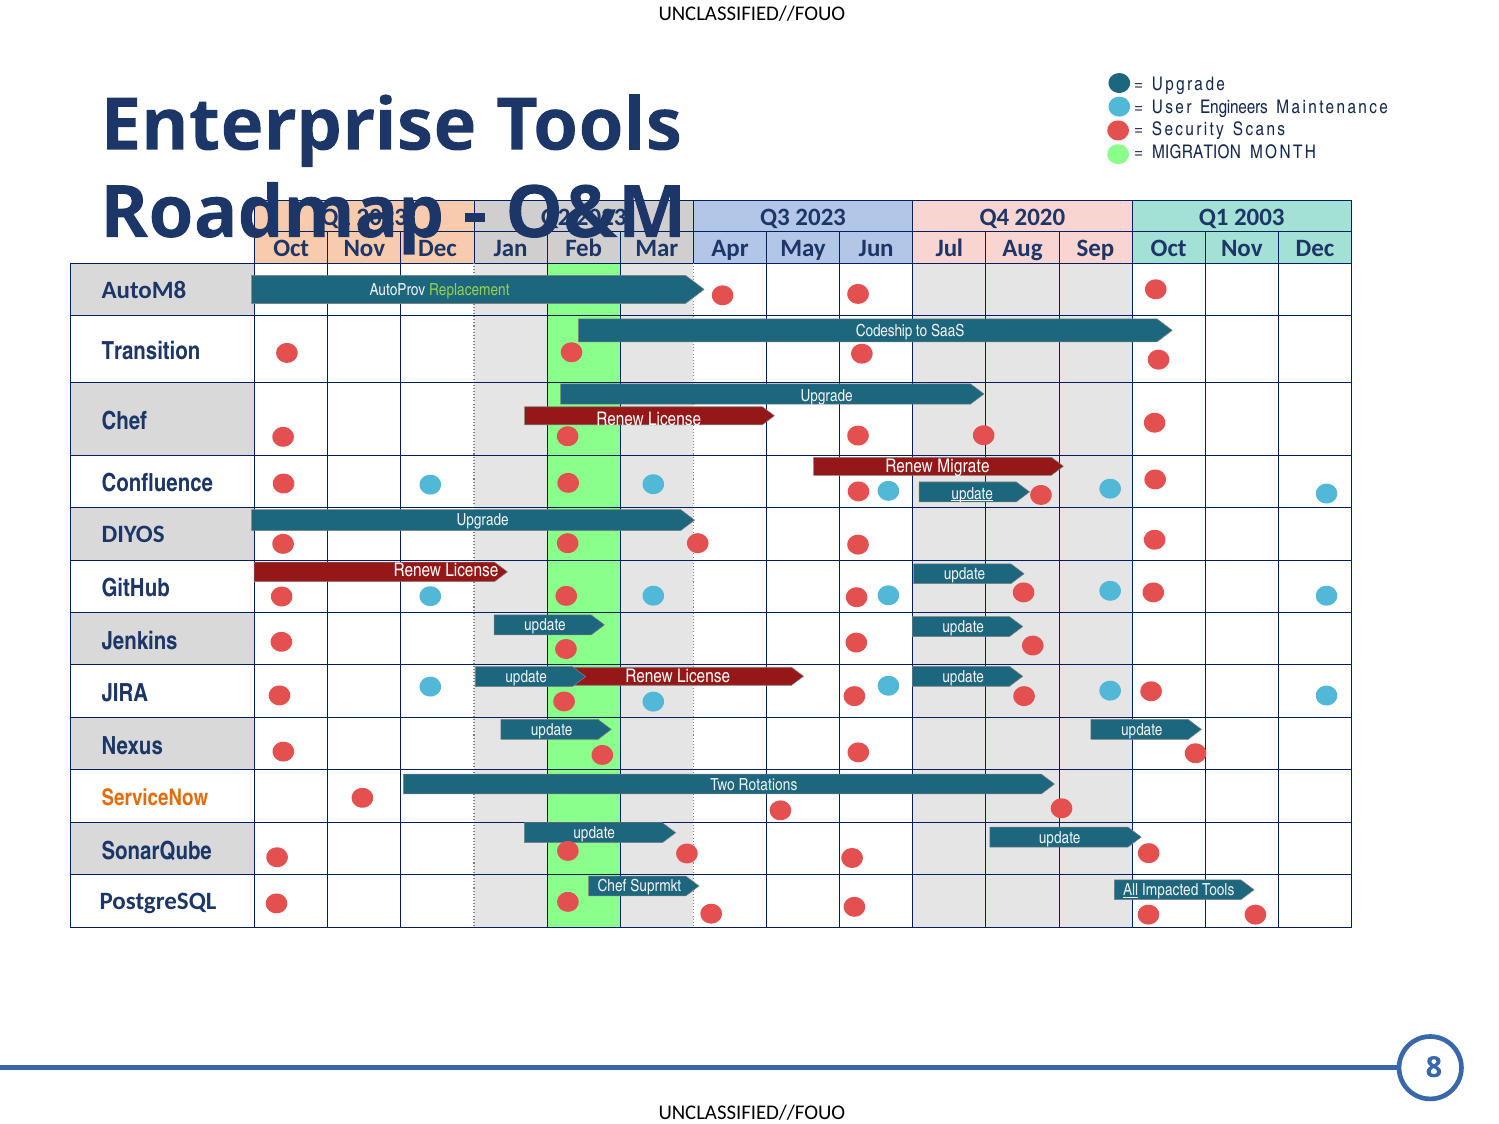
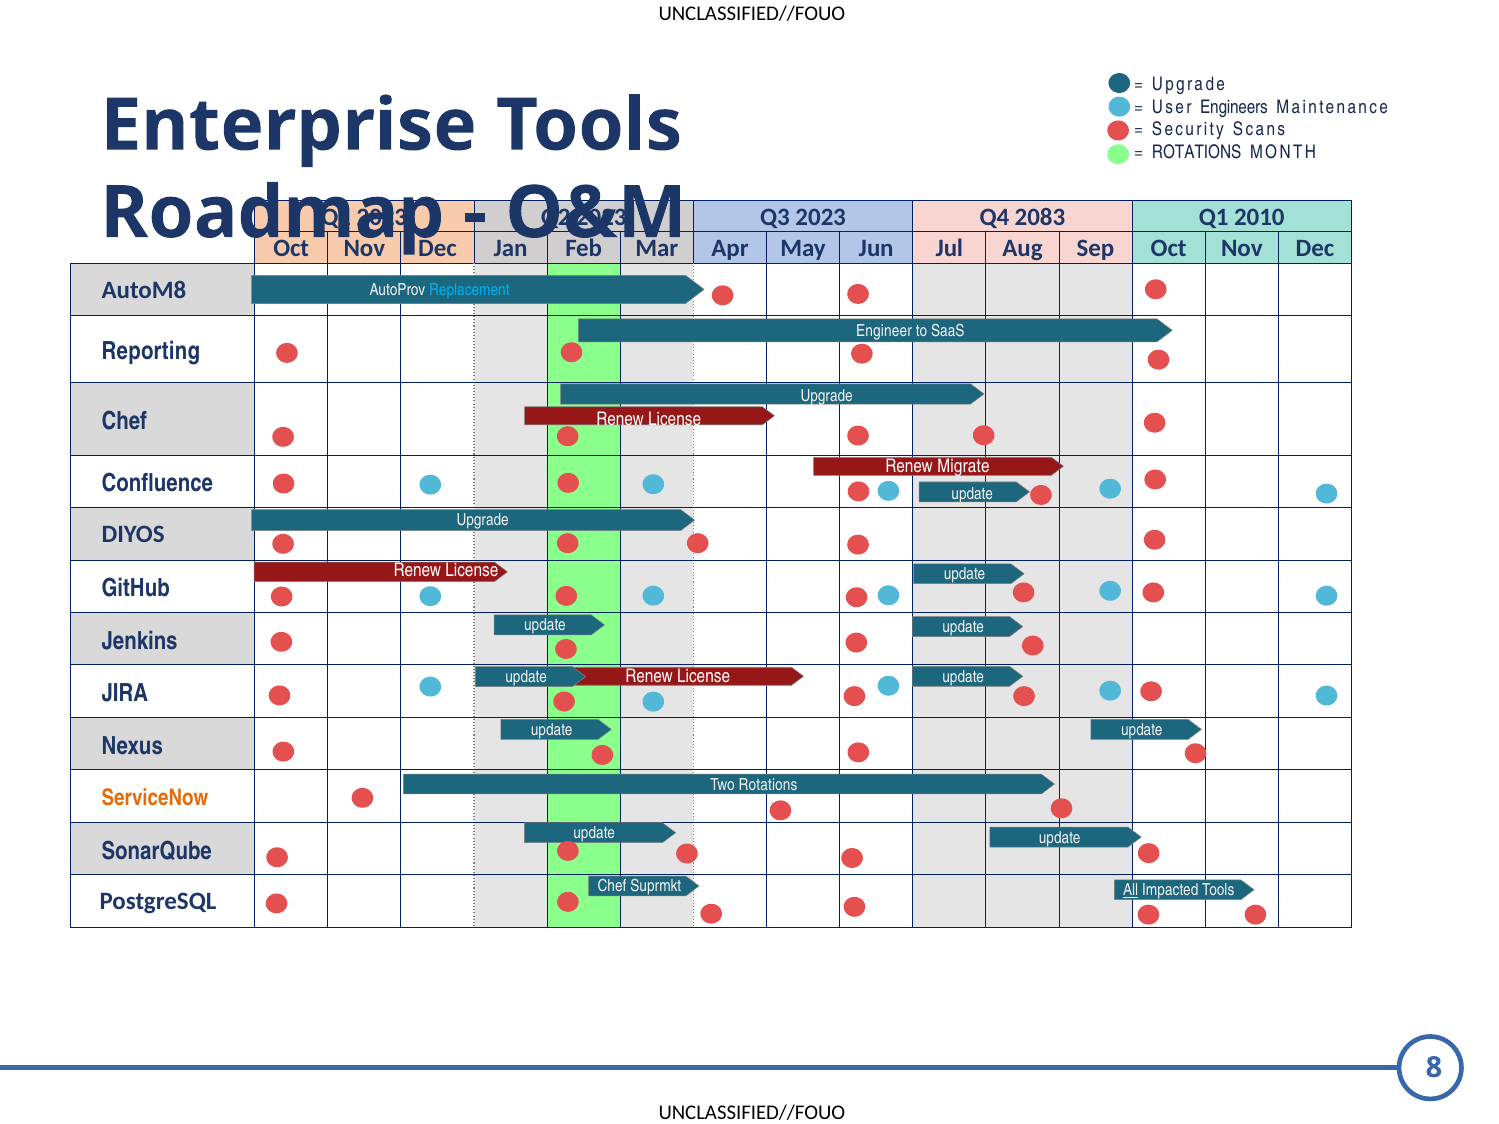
MIGRATION at (1197, 152): MIGRATION -> ROTATIONS
2020: 2020 -> 2083
2003: 2003 -> 2010
Replacement colour: light green -> light blue
Codeship: Codeship -> Engineer
Transition: Transition -> Reporting
update at (972, 494) underline: present -> none
